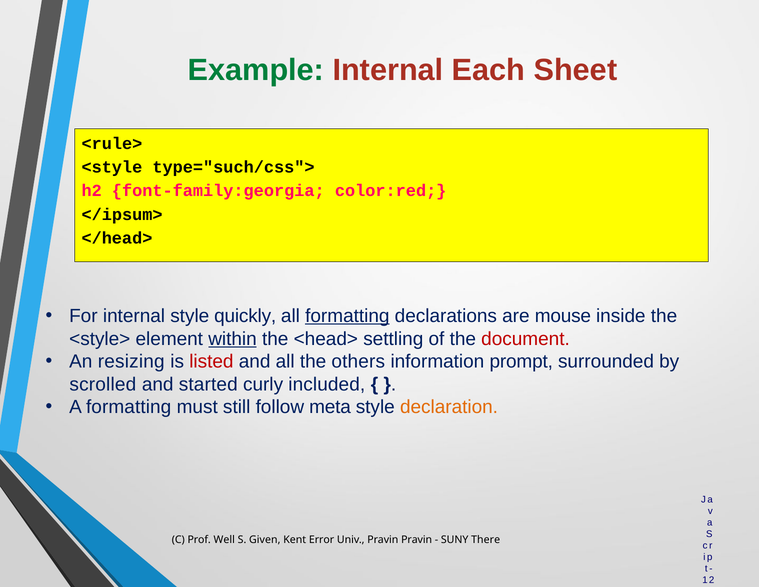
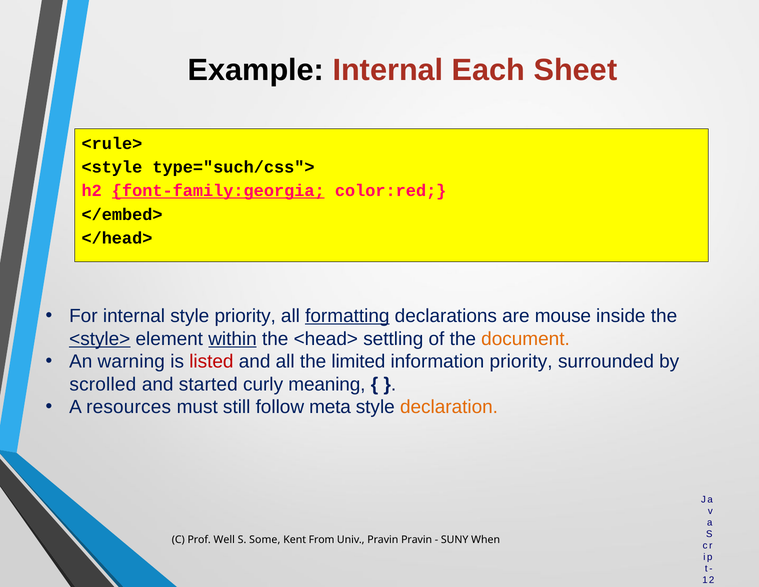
Example colour: green -> black
font-family:georgia underline: none -> present
</ipsum>: </ipsum> -> </embed>
style quickly: quickly -> priority
<style> underline: none -> present
document colour: red -> orange
resizing: resizing -> warning
others: others -> limited
information prompt: prompt -> priority
included: included -> meaning
A formatting: formatting -> resources
Given: Given -> Some
Error: Error -> From
There: There -> When
